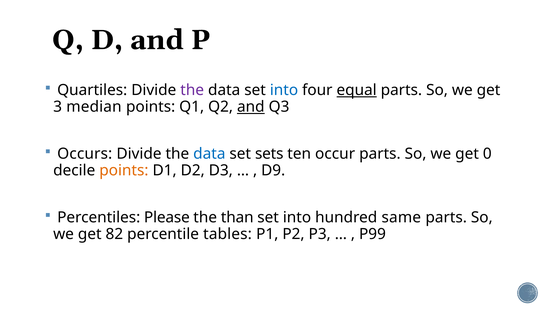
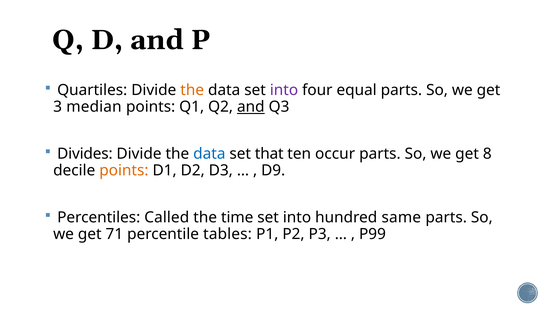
the at (192, 90) colour: purple -> orange
into at (284, 90) colour: blue -> purple
equal underline: present -> none
Occurs: Occurs -> Divides
sets: sets -> that
0: 0 -> 8
Please: Please -> Called
than: than -> time
82: 82 -> 71
